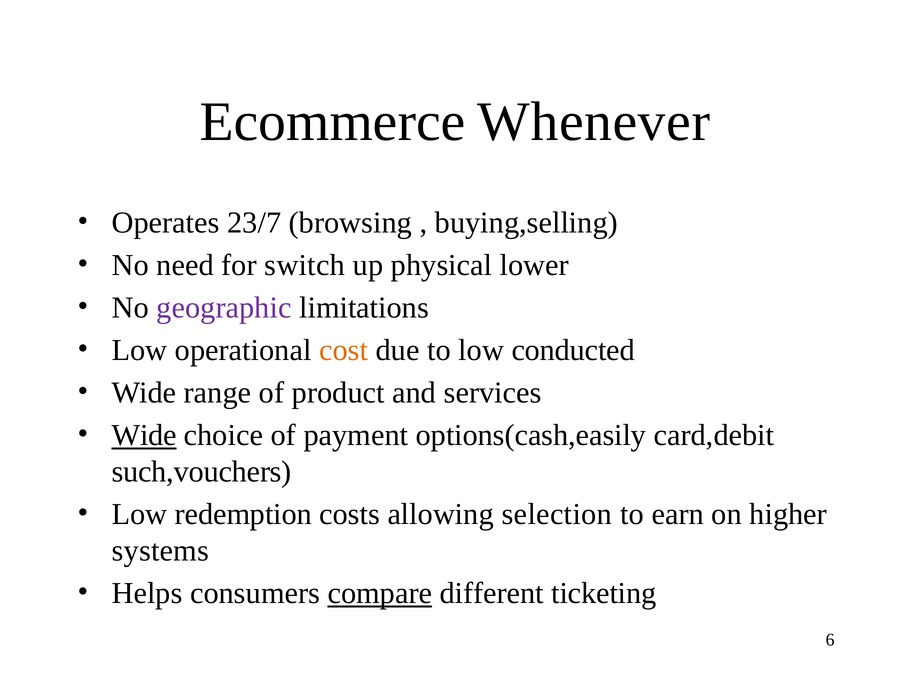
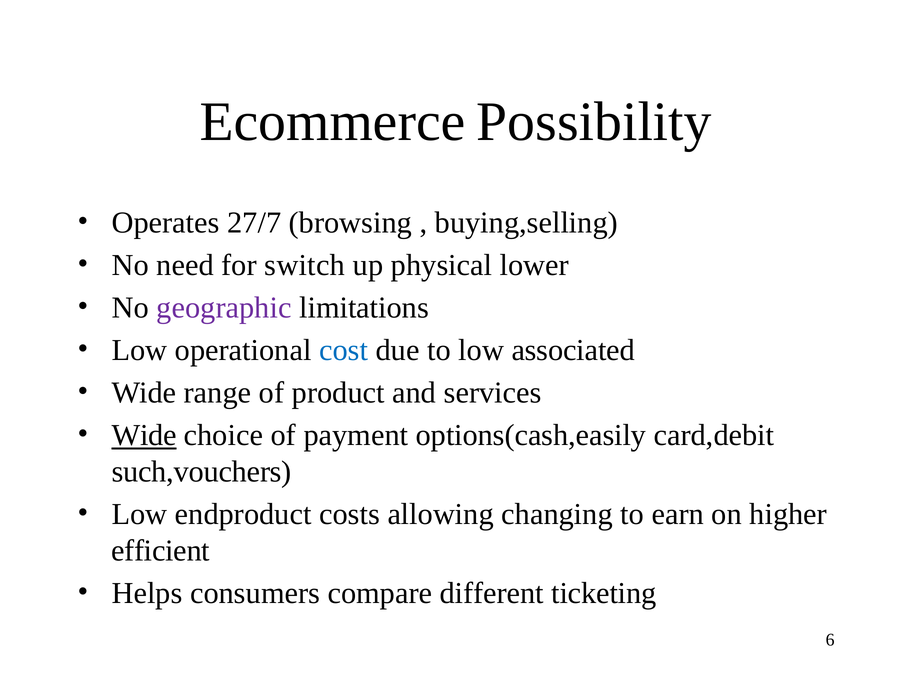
Whenever: Whenever -> Possibility
23/7: 23/7 -> 27/7
cost colour: orange -> blue
conducted: conducted -> associated
redemption: redemption -> endproduct
selection: selection -> changing
systems: systems -> efficient
compare underline: present -> none
